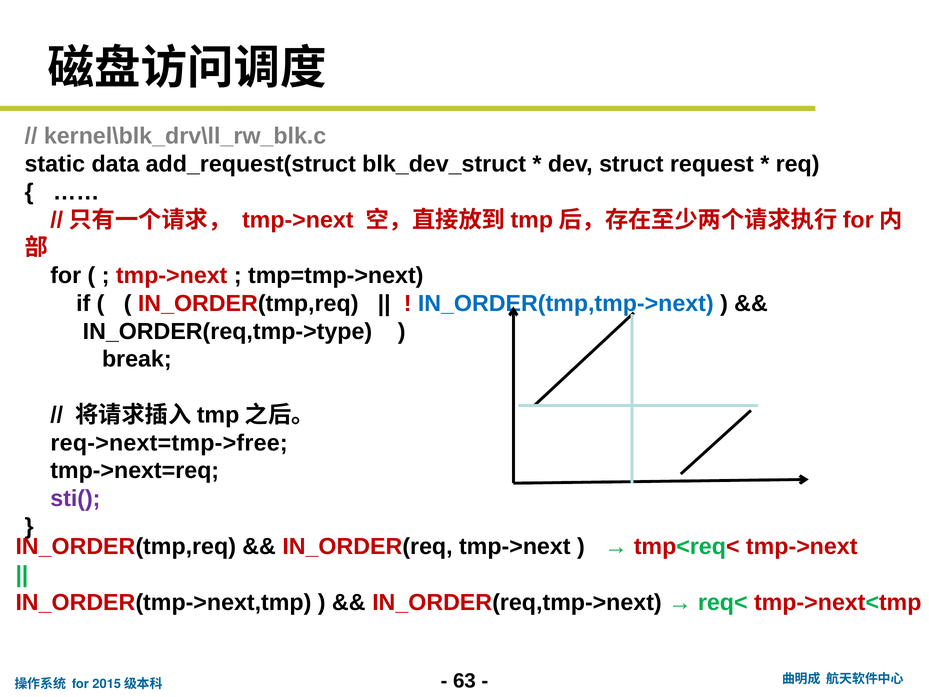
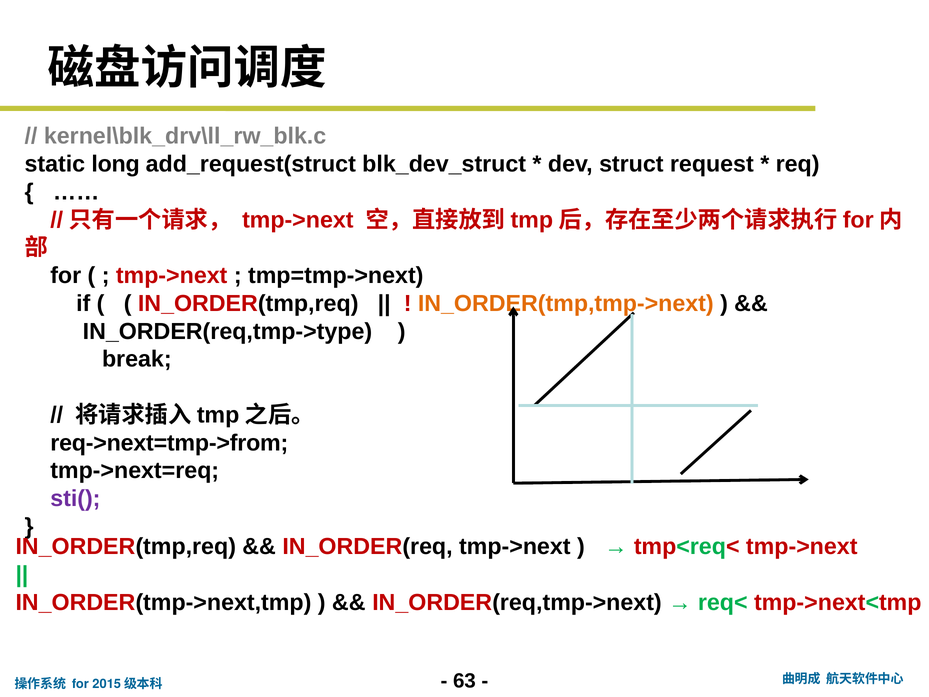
data: data -> long
IN_ORDER(tmp,tmp->next colour: blue -> orange
req->next=tmp->free: req->next=tmp->free -> req->next=tmp->from
